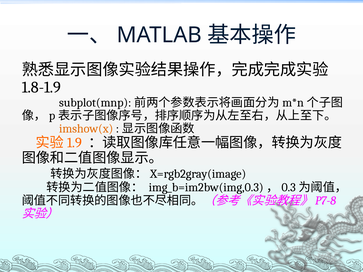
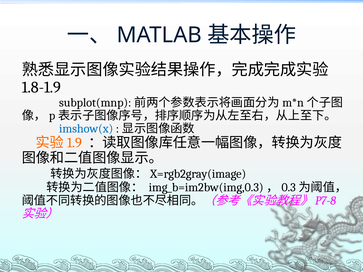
imshow(x colour: orange -> blue
